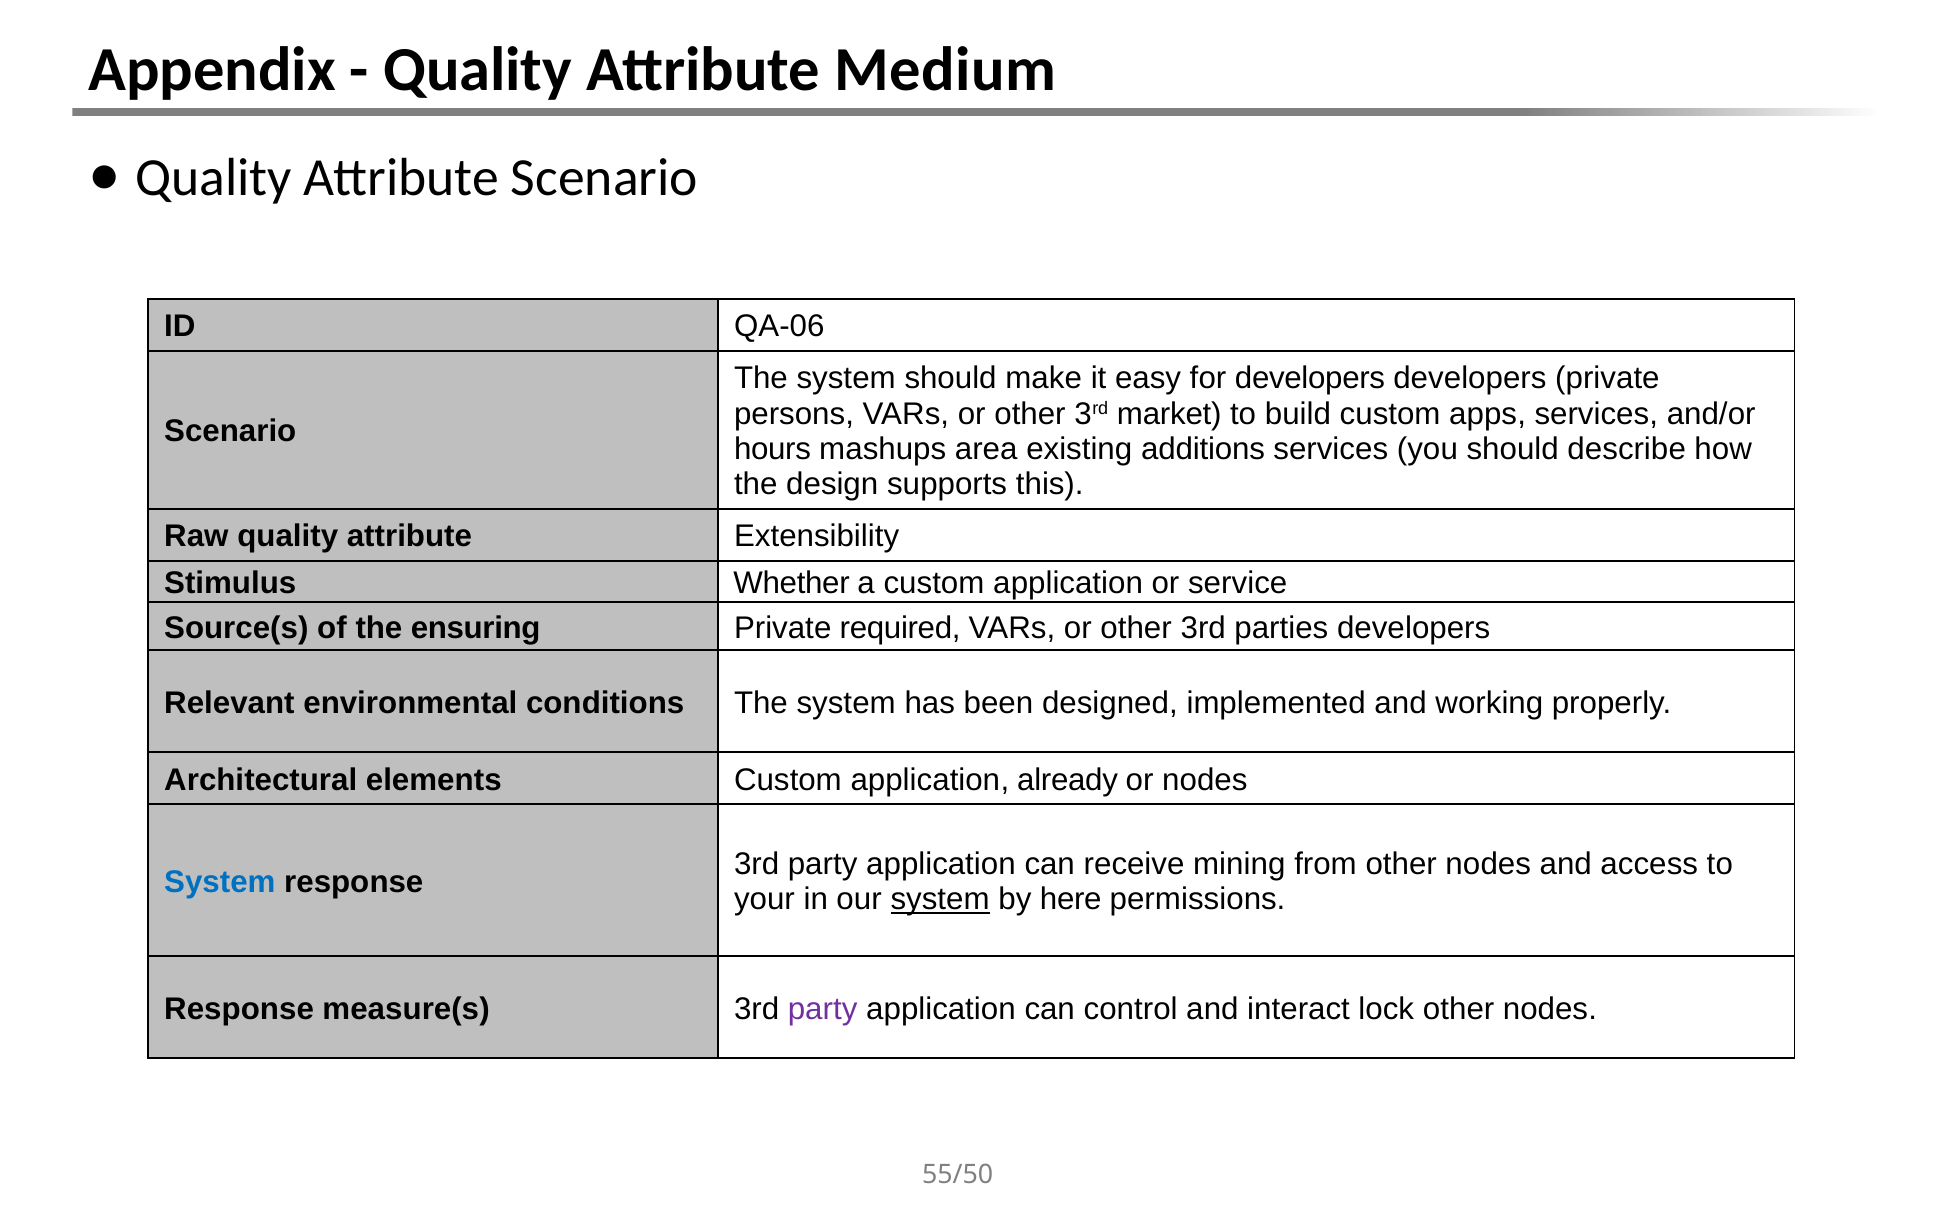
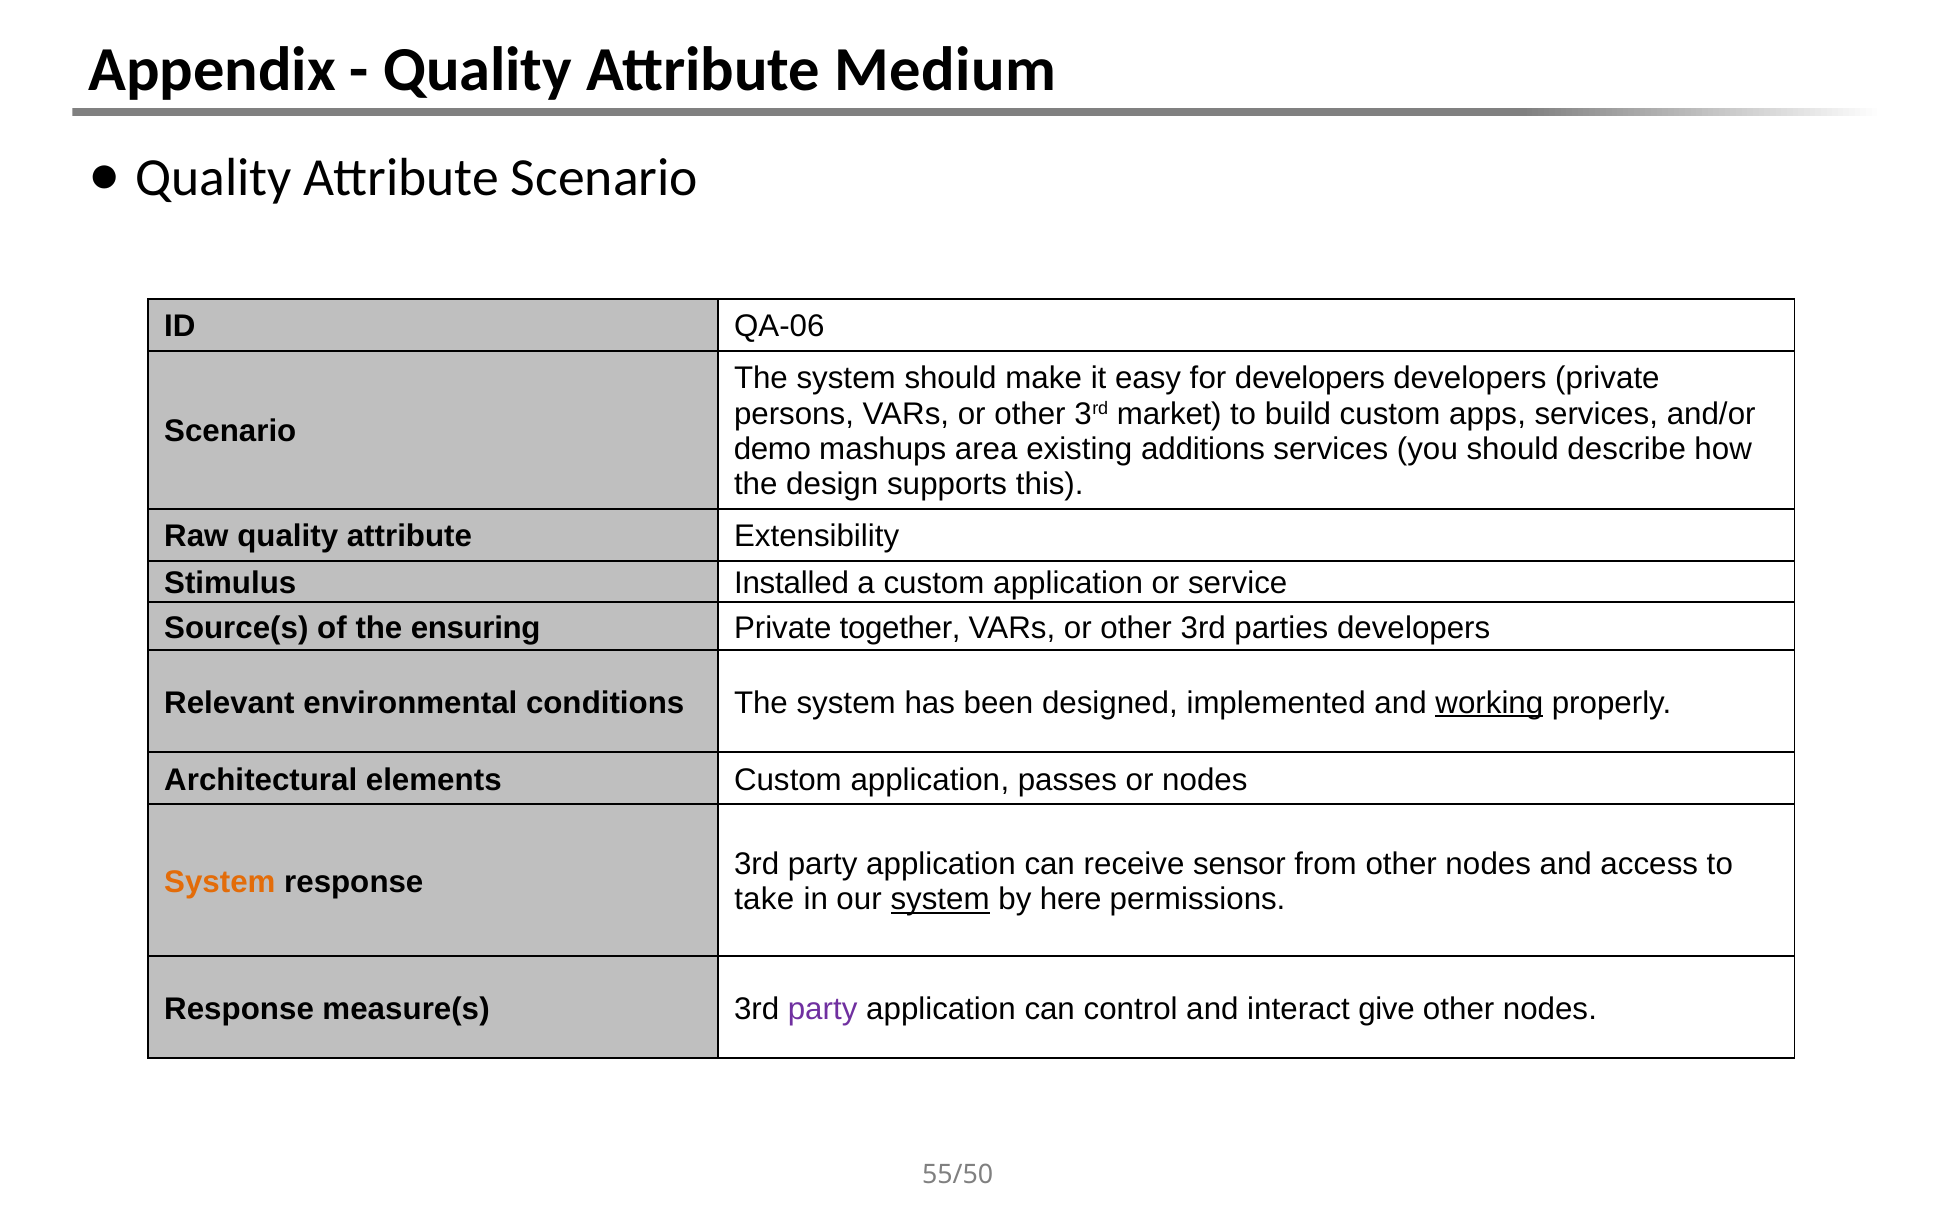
hours: hours -> demo
Whether: Whether -> Installed
required: required -> together
working underline: none -> present
already: already -> passes
mining: mining -> sensor
System at (220, 882) colour: blue -> orange
your: your -> take
lock: lock -> give
